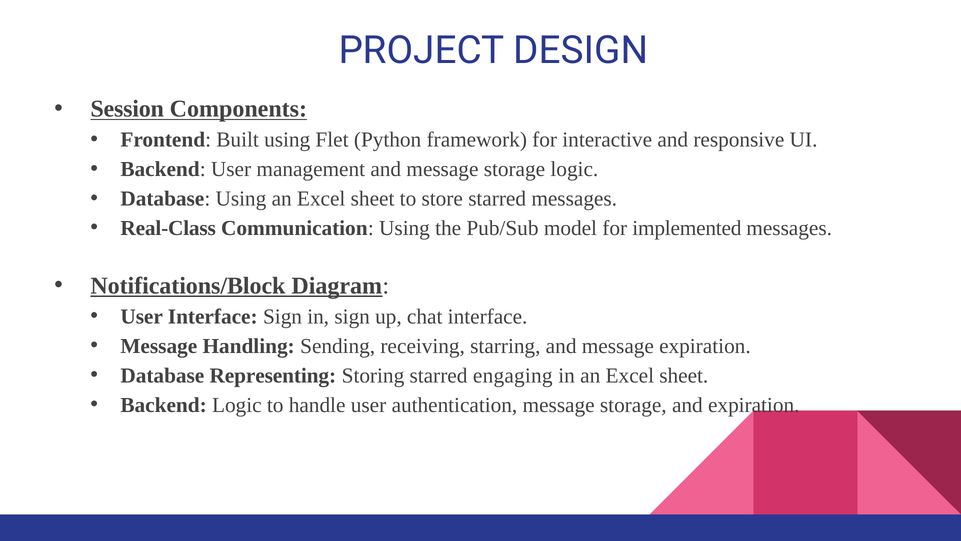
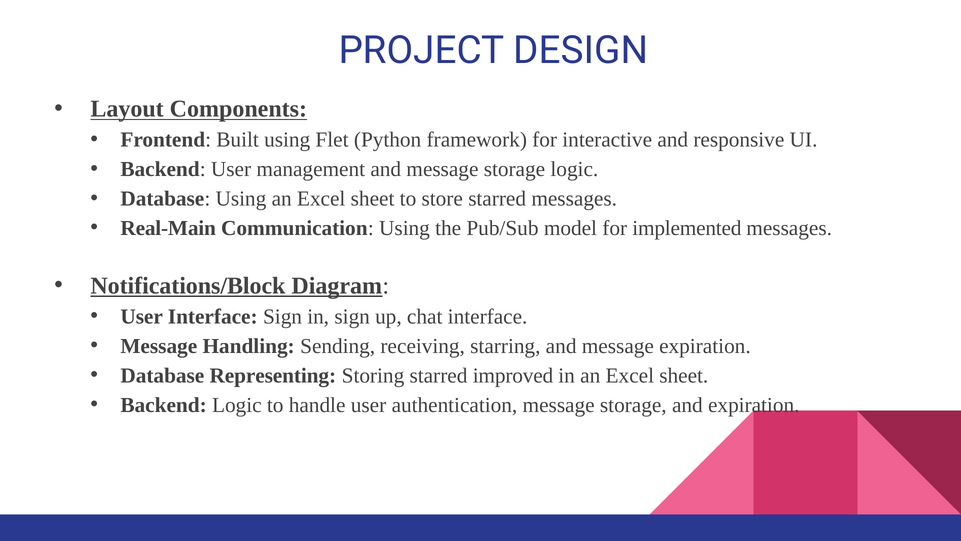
Session: Session -> Layout
Real-Class: Real-Class -> Real-Main
engaging: engaging -> improved
